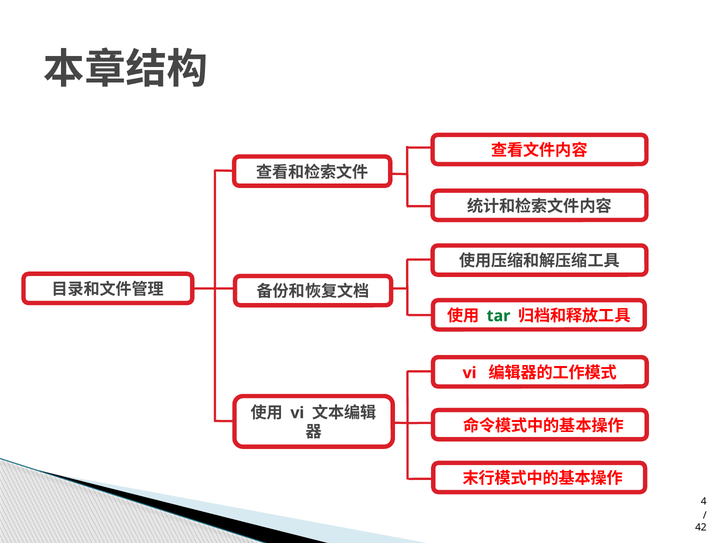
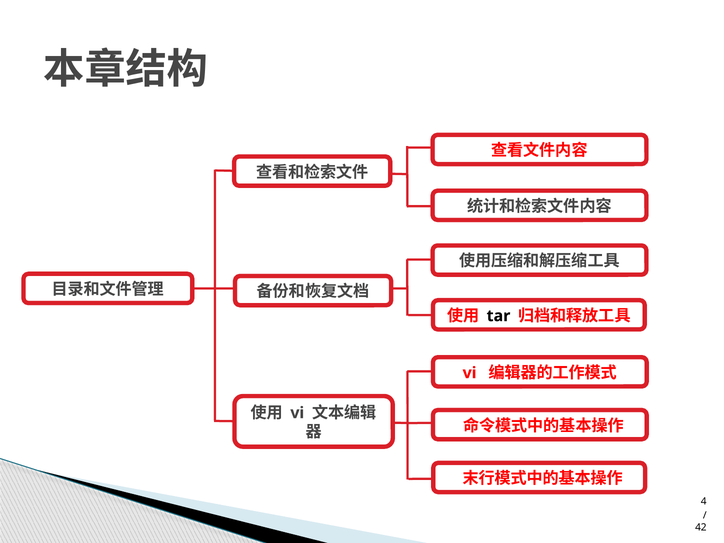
tar colour: green -> black
